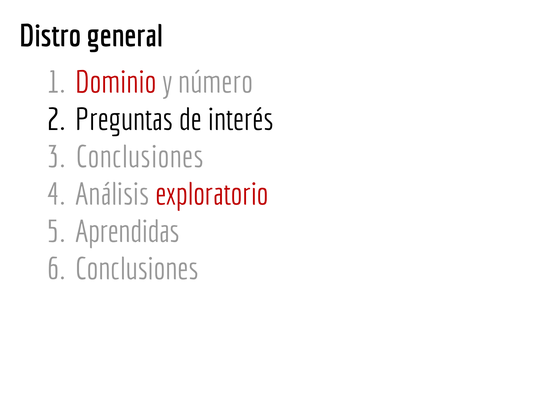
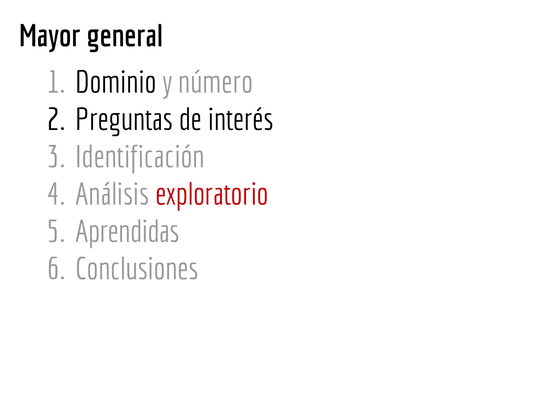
Distro: Distro -> Mayor
Dominio colour: red -> black
Conclusiones at (140, 157): Conclusiones -> Identificación
